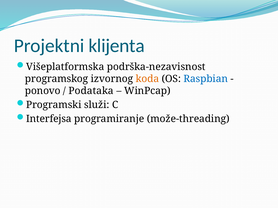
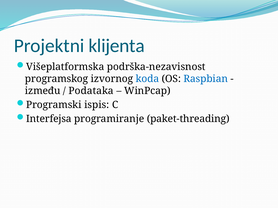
koda colour: orange -> blue
ponovo: ponovo -> između
služi: služi -> ispis
može-threading: može-threading -> paket-threading
